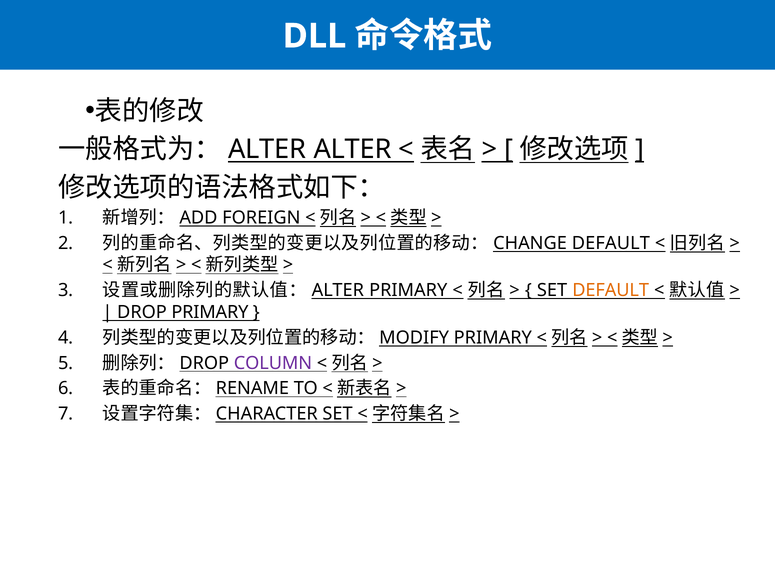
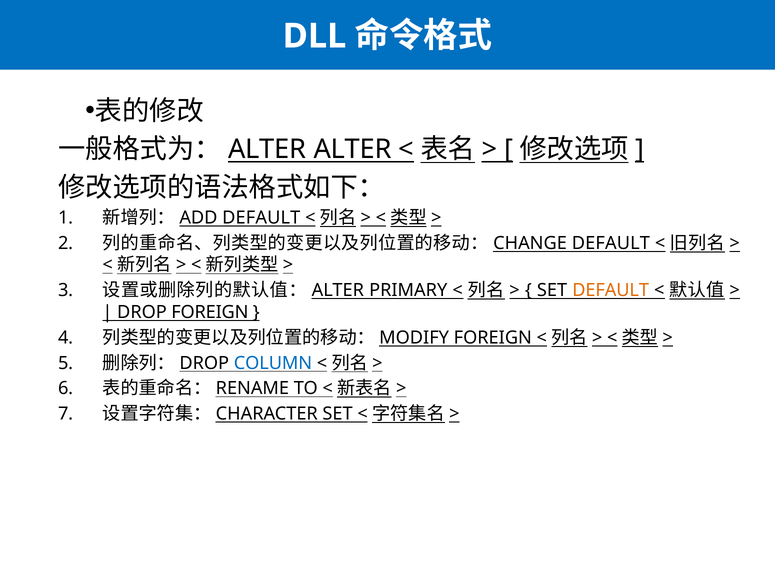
FOREIGN at (261, 218): FOREIGN -> DEFAULT
DROP PRIMARY: PRIMARY -> FOREIGN
PRIMARY at (493, 338): PRIMARY -> FOREIGN
COLUMN colour: purple -> blue
